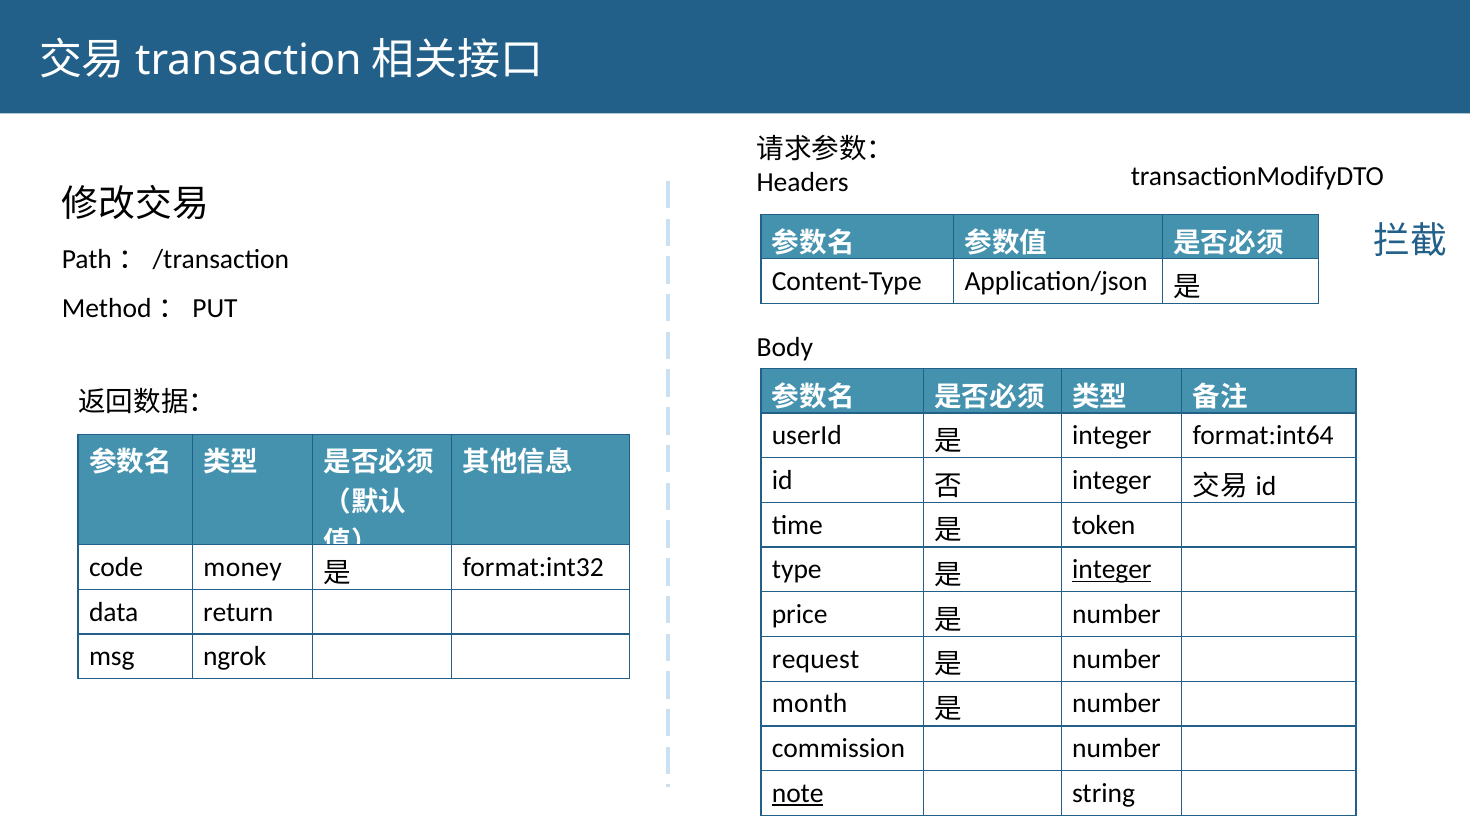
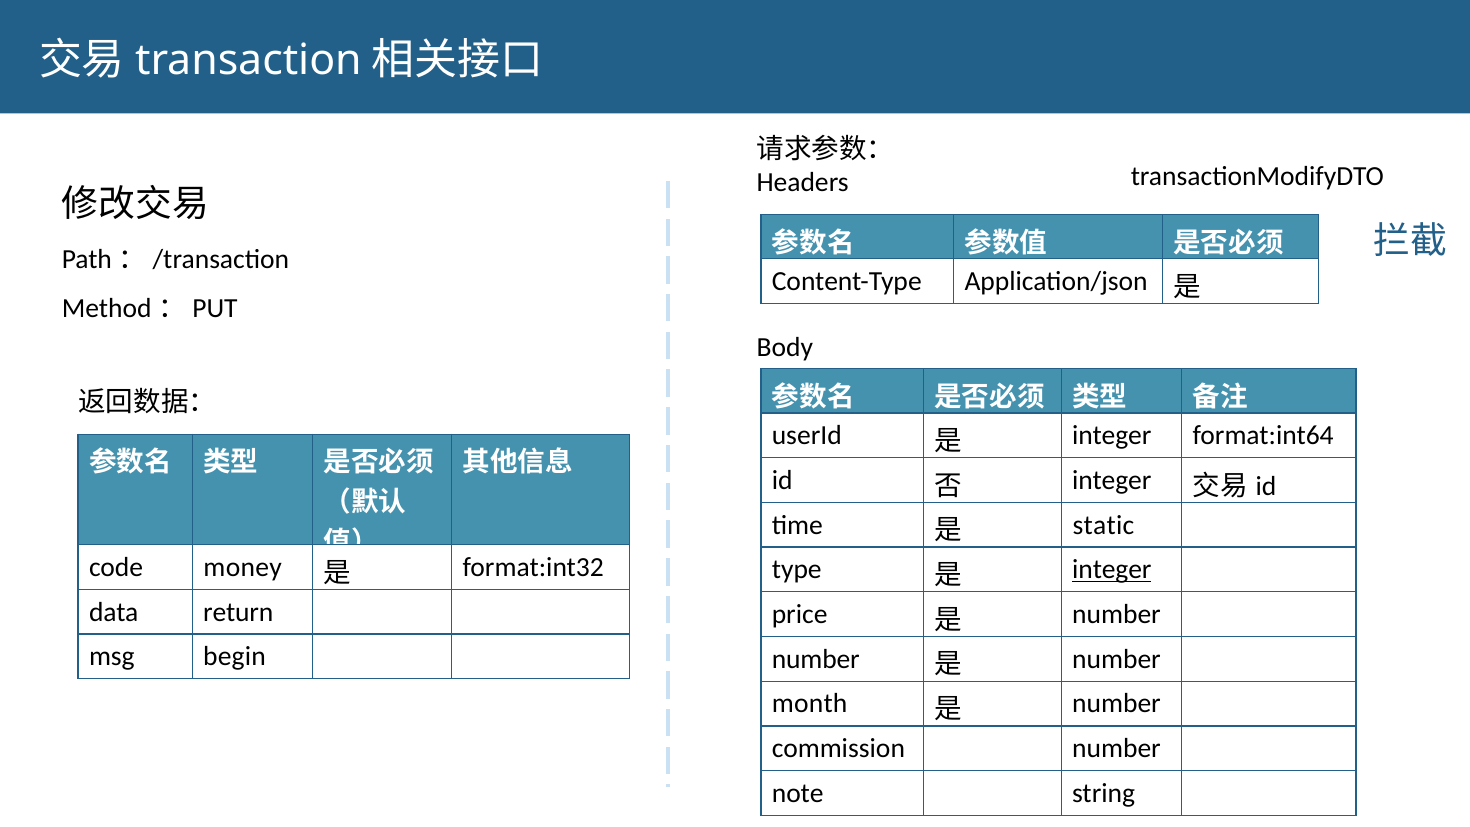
token: token -> static
ngrok: ngrok -> begin
request at (816, 659): request -> number
note underline: present -> none
